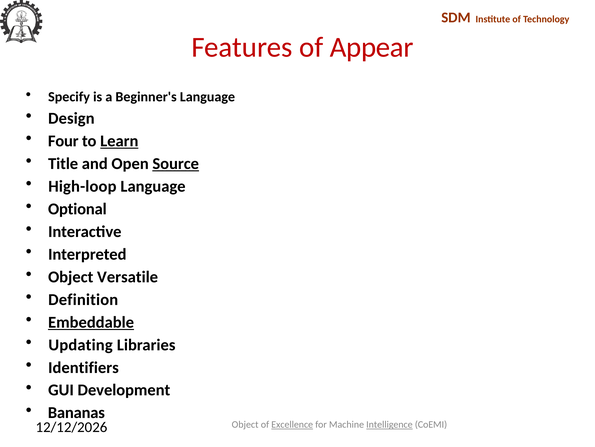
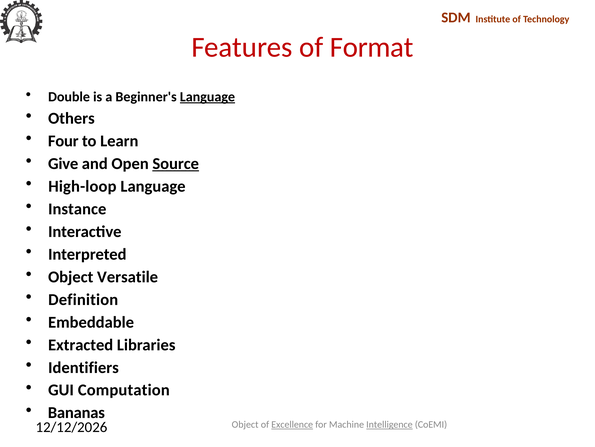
Appear: Appear -> Format
Specify: Specify -> Double
Language at (207, 97) underline: none -> present
Design: Design -> Others
Learn underline: present -> none
Title: Title -> Give
Optional: Optional -> Instance
Embeddable underline: present -> none
Updating: Updating -> Extracted
Development: Development -> Computation
